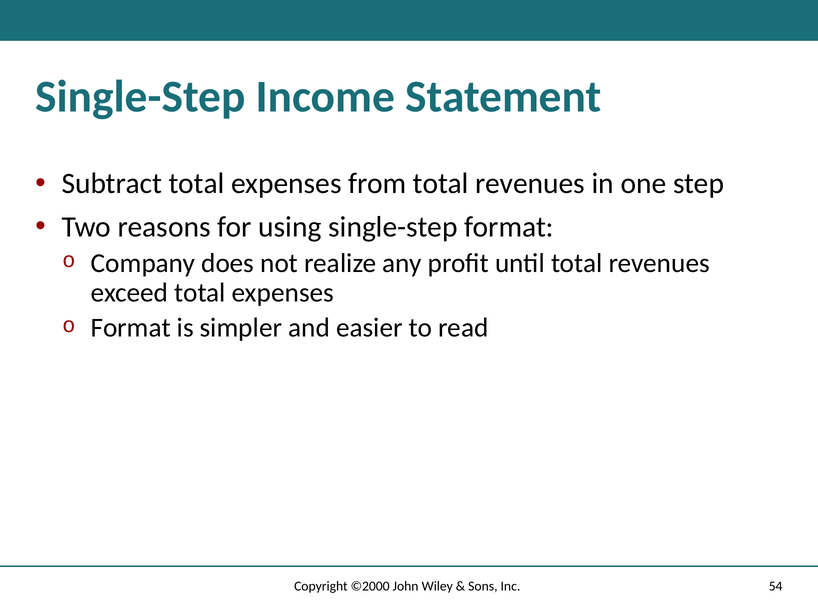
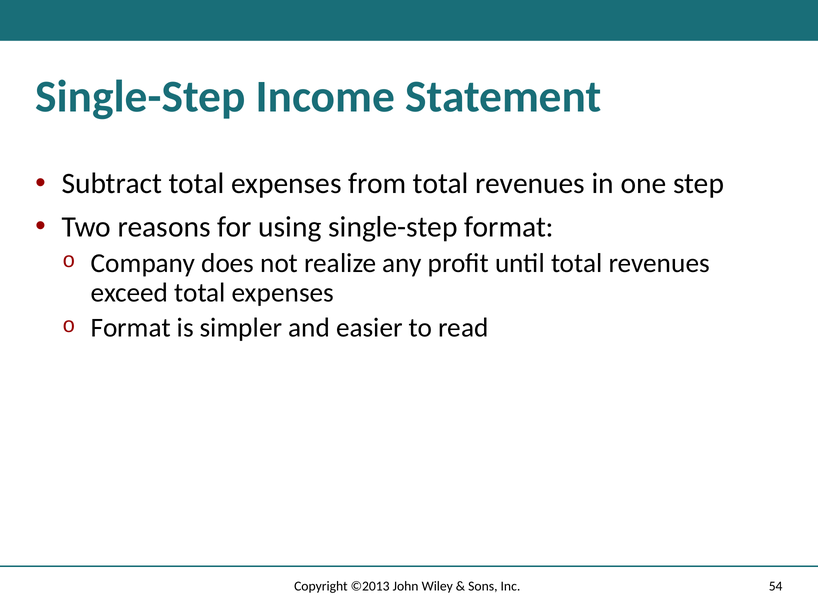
©2000: ©2000 -> ©2013
